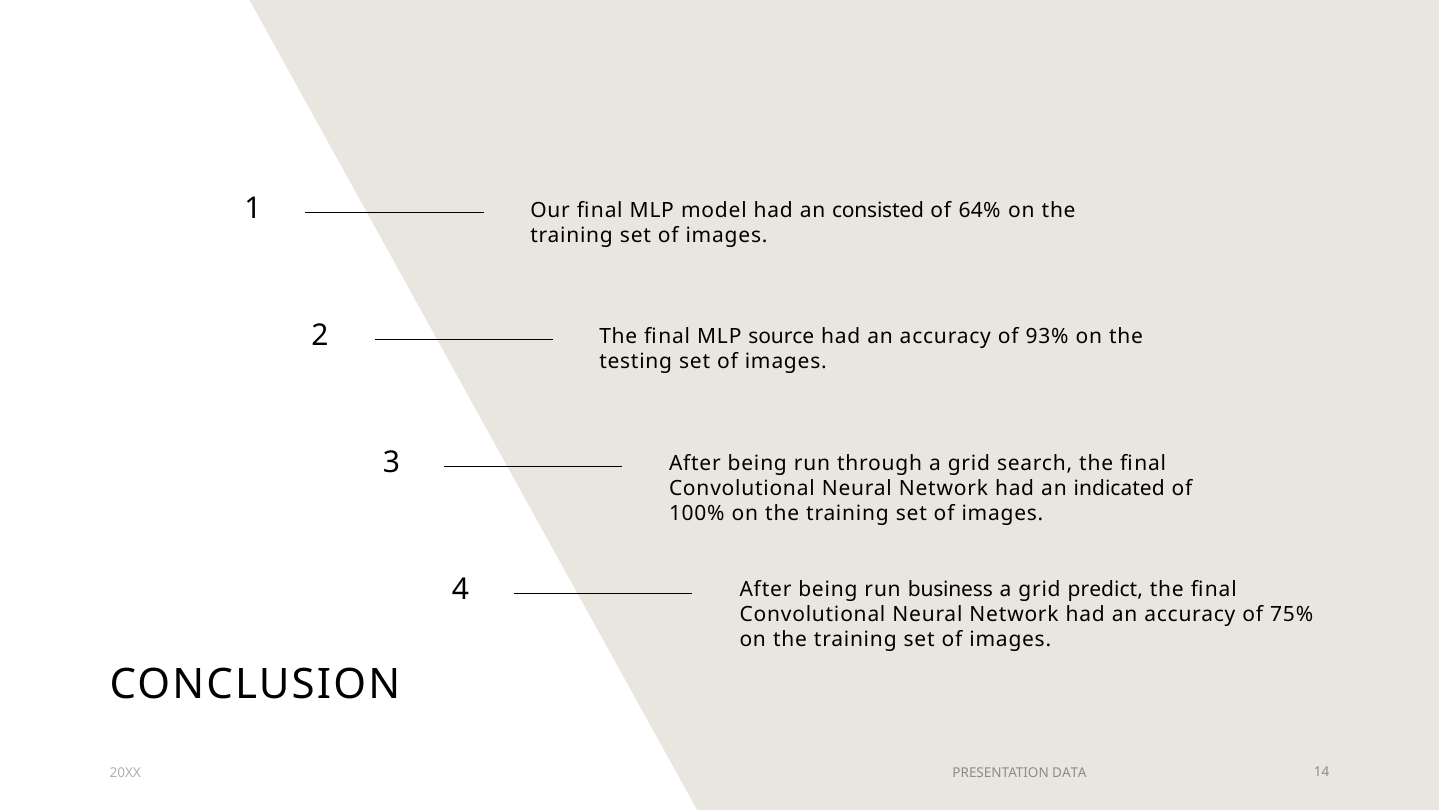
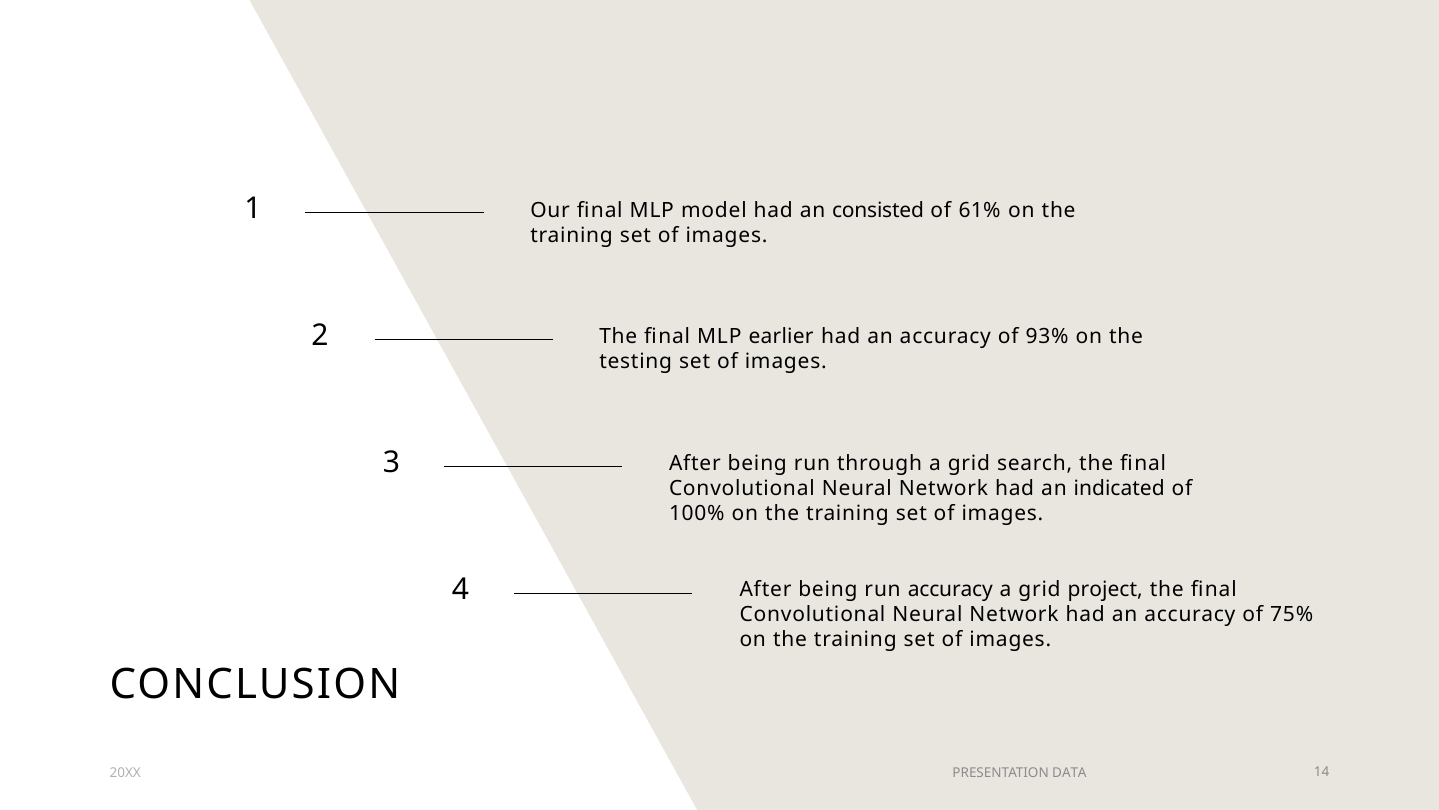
64%: 64% -> 61%
source: source -> earlier
run business: business -> accuracy
predict: predict -> project
